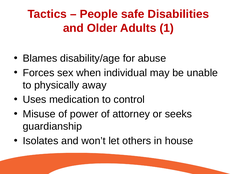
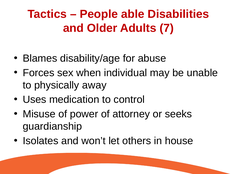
safe: safe -> able
1: 1 -> 7
